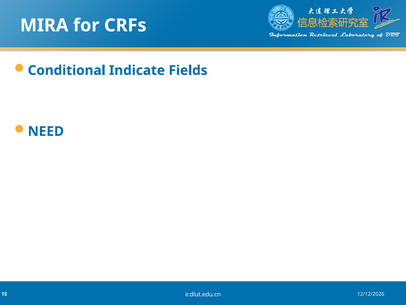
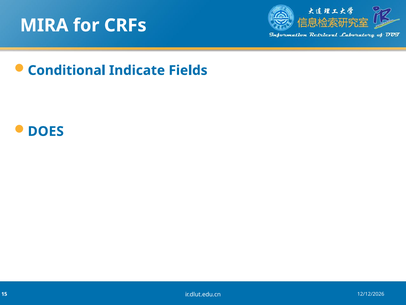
NEED: NEED -> DOES
